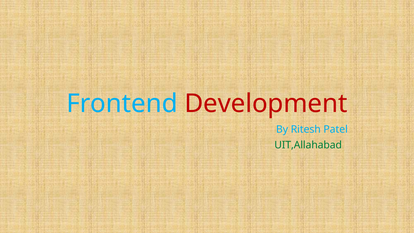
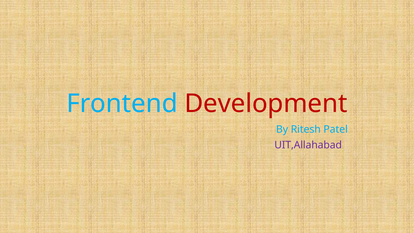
UIT,Allahabad colour: green -> purple
